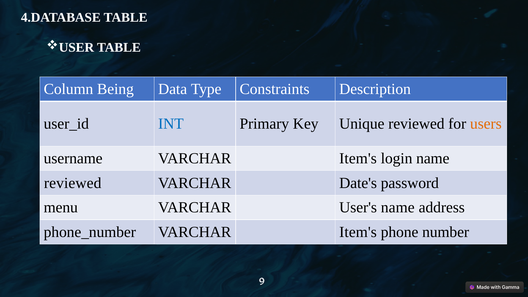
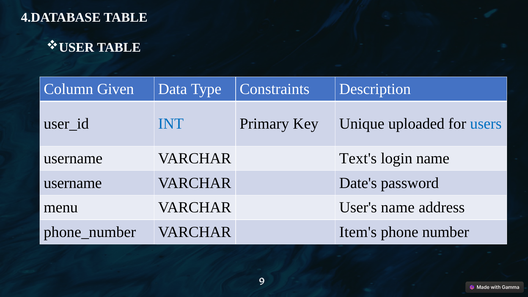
Being: Being -> Given
Unique reviewed: reviewed -> uploaded
users colour: orange -> blue
username VARCHAR Item's: Item's -> Text's
reviewed at (73, 183): reviewed -> username
